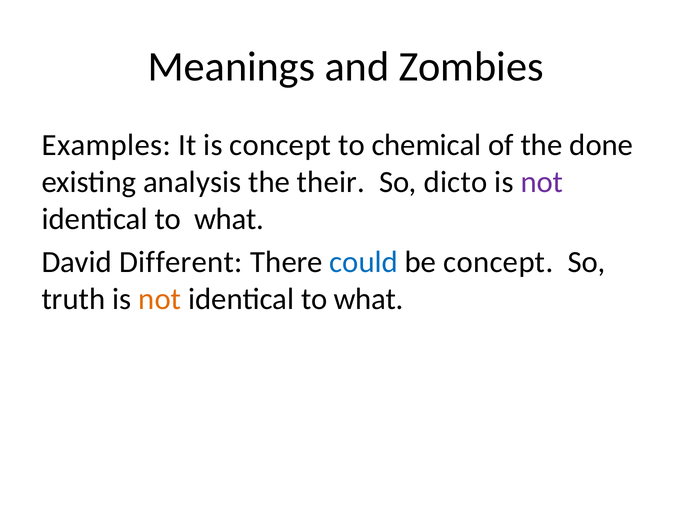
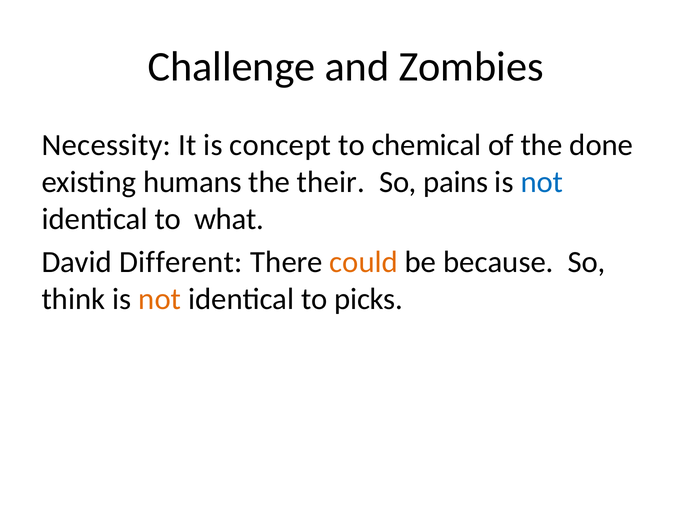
Meanings: Meanings -> Challenge
Examples: Examples -> Necessity
analysis: analysis -> humans
dicto: dicto -> pains
not at (542, 182) colour: purple -> blue
could colour: blue -> orange
be concept: concept -> because
truth: truth -> think
what at (369, 299): what -> picks
